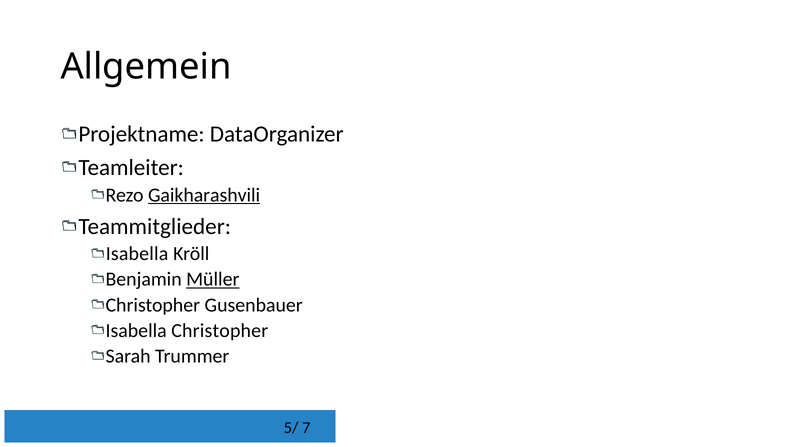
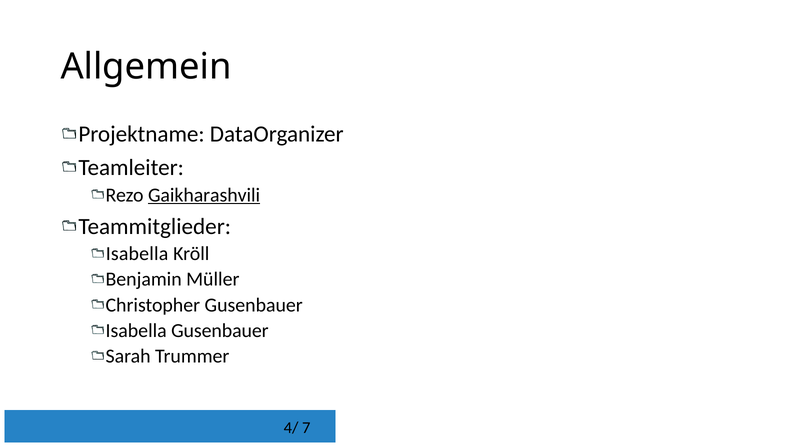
Müller underline: present -> none
Isabella Christopher: Christopher -> Gusenbauer
5/: 5/ -> 4/
